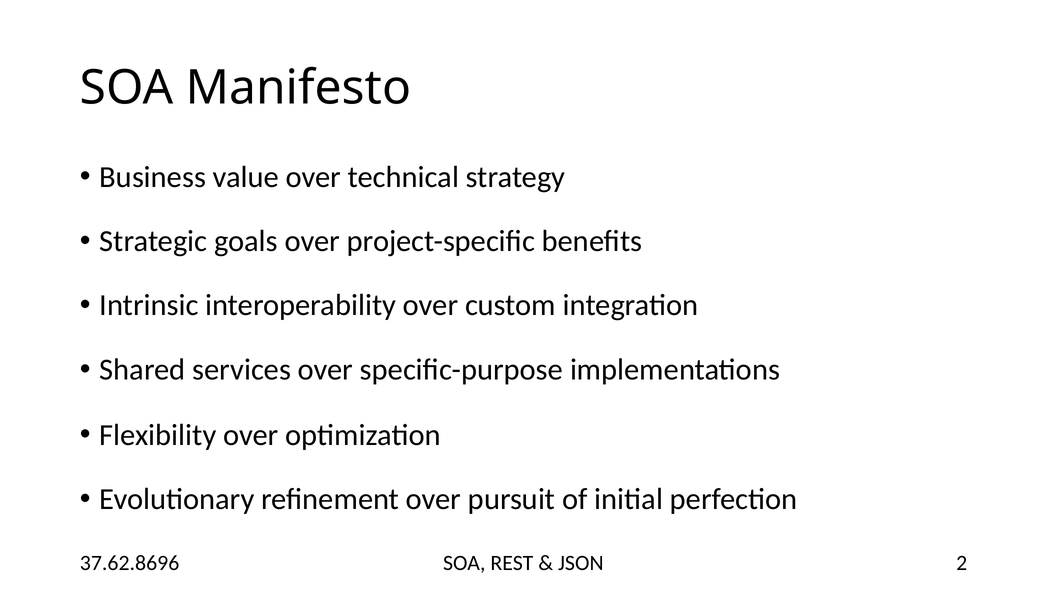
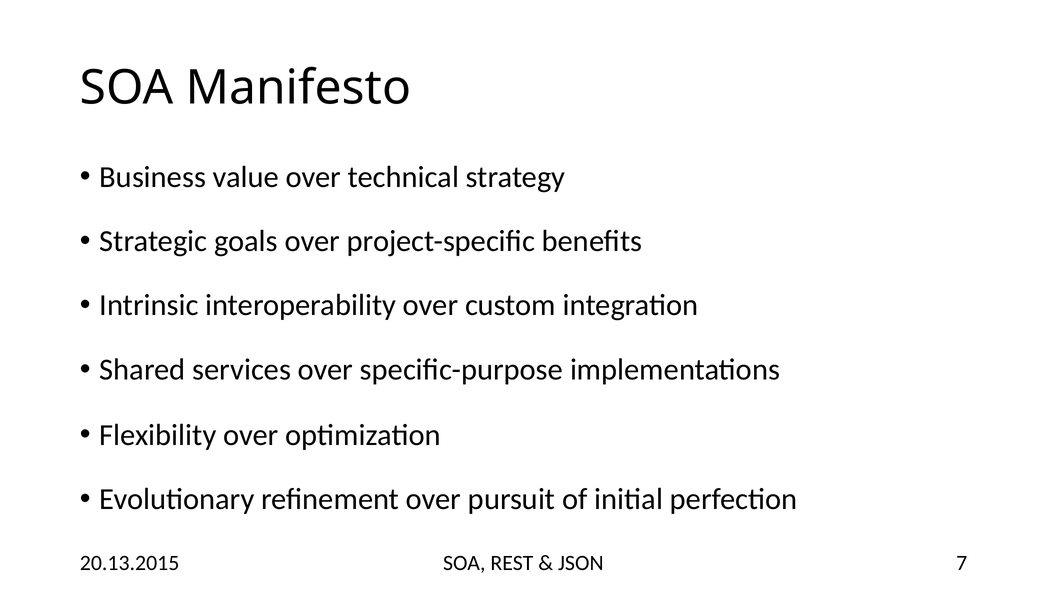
37.62.8696: 37.62.8696 -> 20.13.2015
2: 2 -> 7
